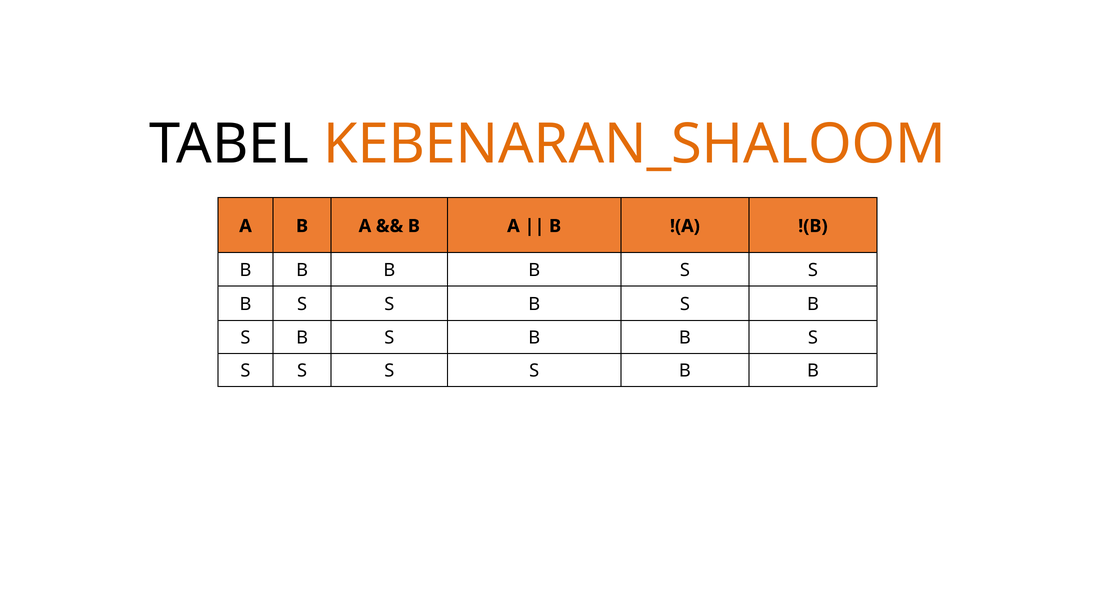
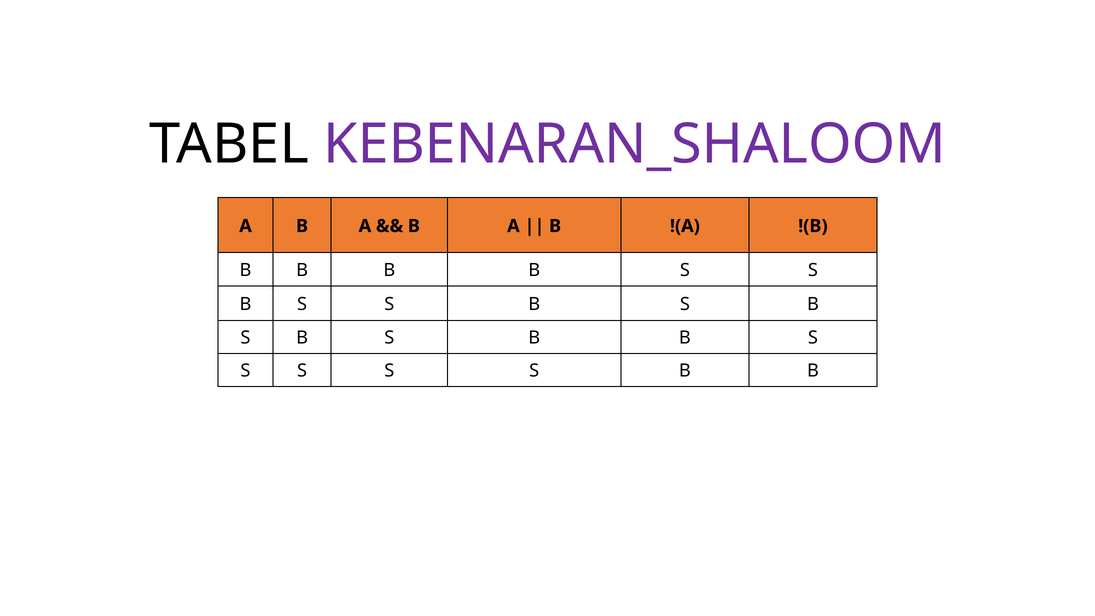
KEBENARAN_SHALOOM colour: orange -> purple
